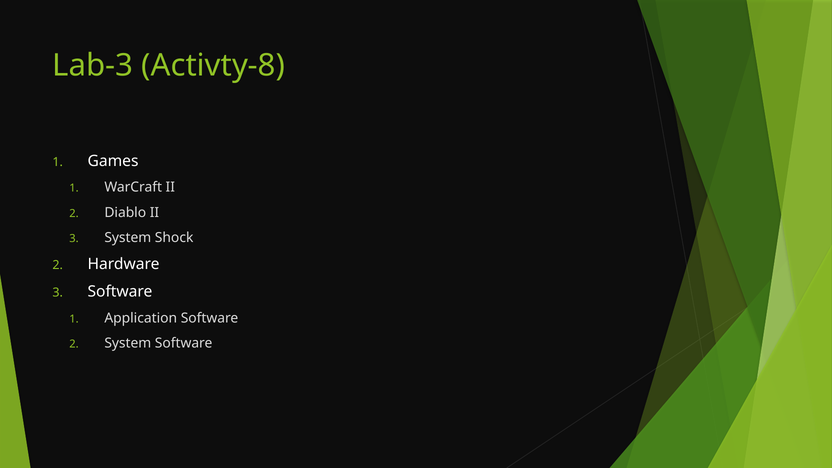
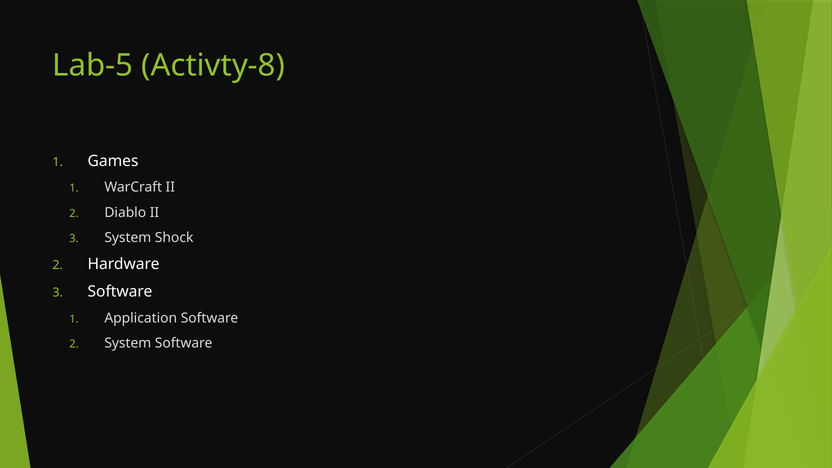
Lab-3: Lab-3 -> Lab-5
